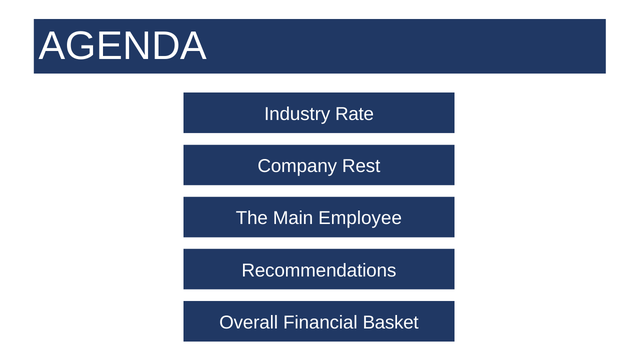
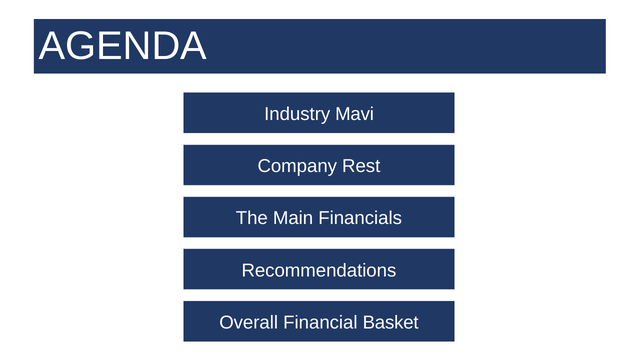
Rate: Rate -> Mavi
Employee: Employee -> Financials
